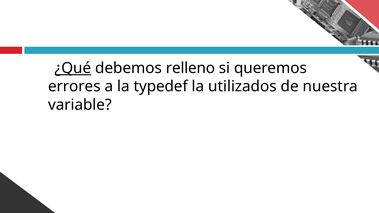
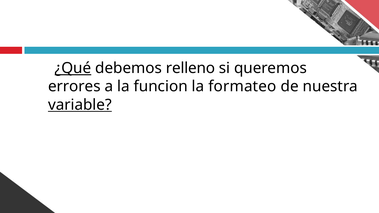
typedef: typedef -> funcion
utilizados: utilizados -> formateo
variable underline: none -> present
